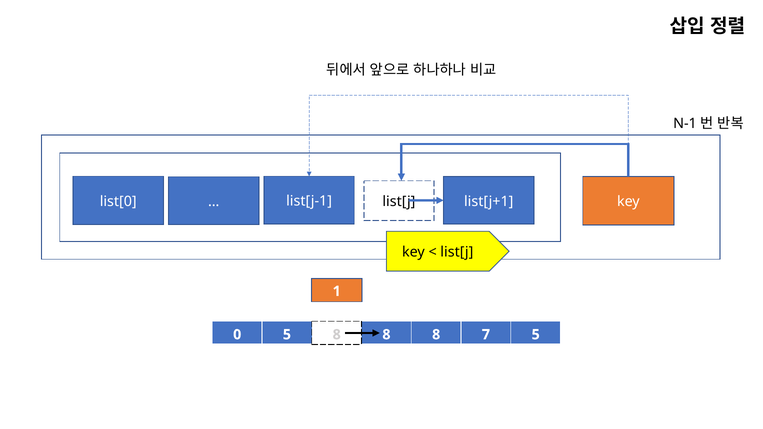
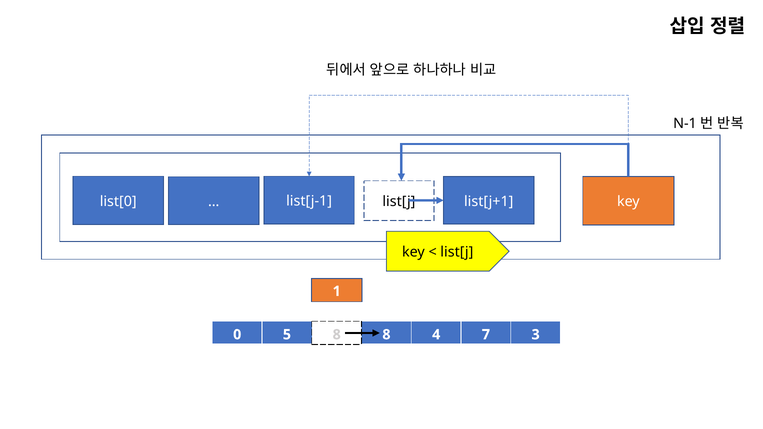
8 8 8: 8 -> 4
7 5: 5 -> 3
